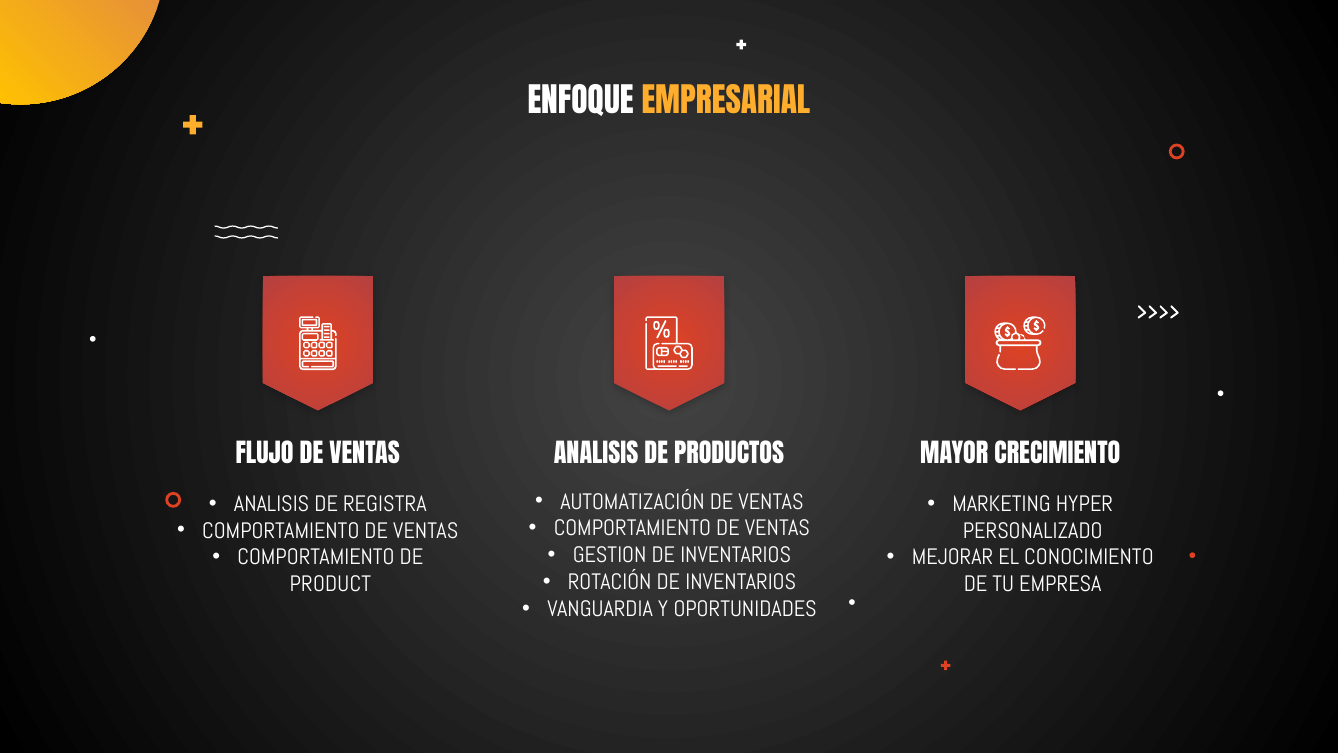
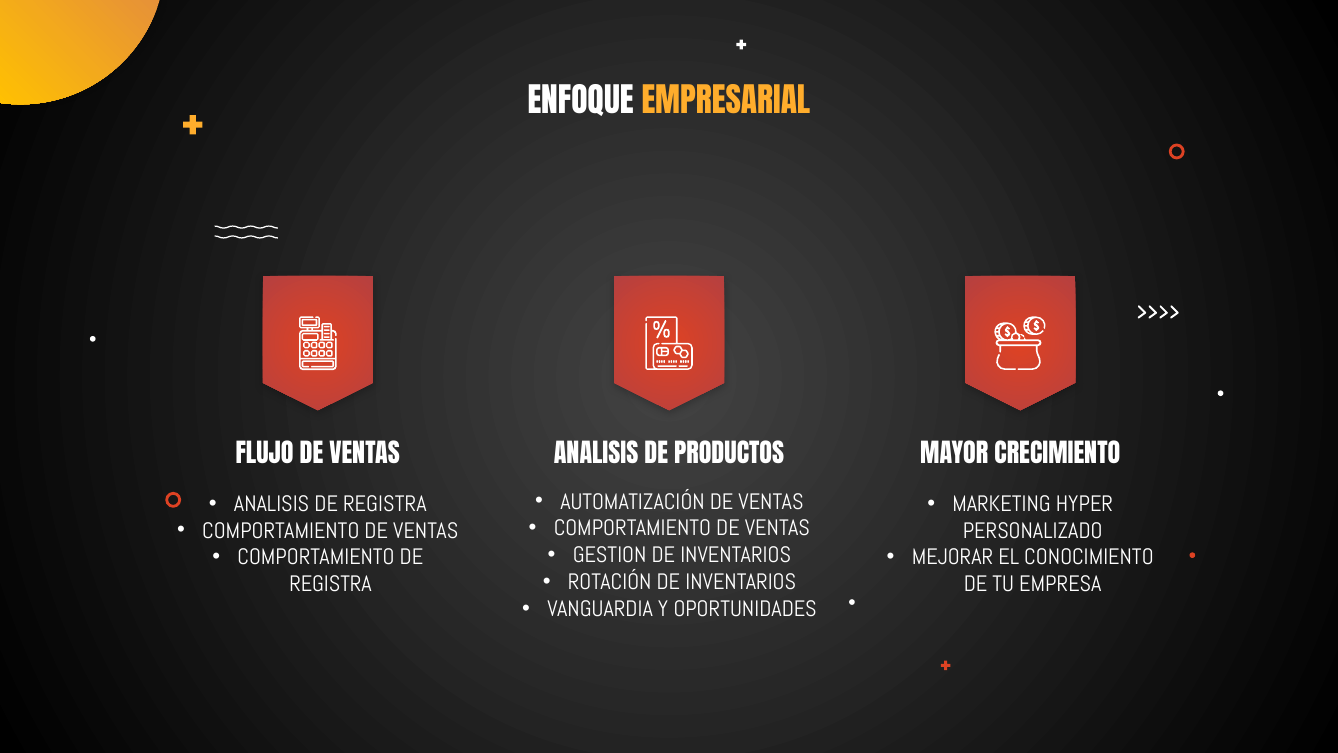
PRODUCT at (330, 584): PRODUCT -> REGISTRA
